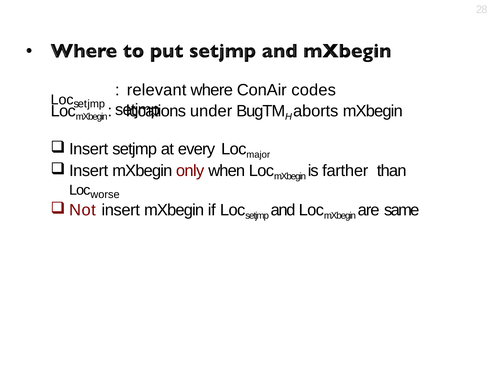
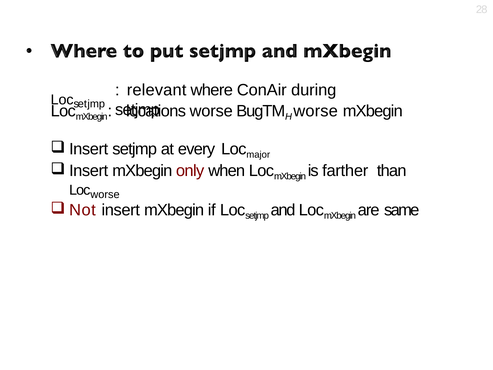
codes: codes -> during
under at (211, 111): under -> worse
aborts at (316, 111): aborts -> worse
